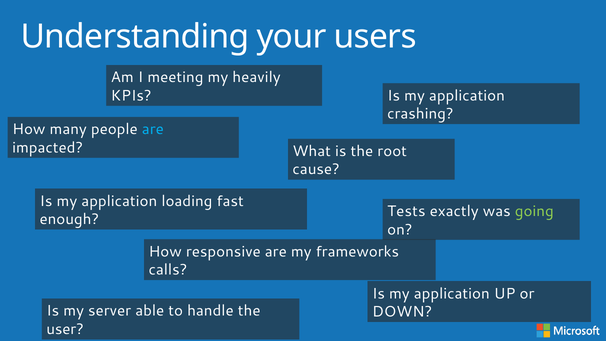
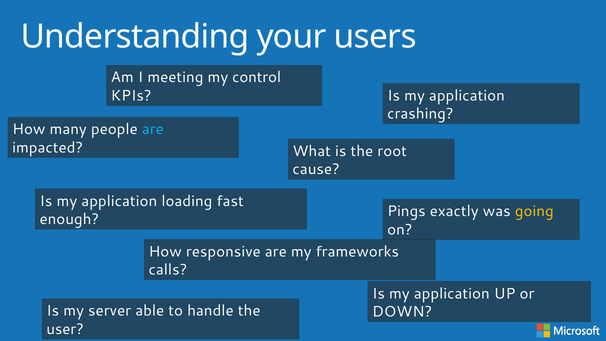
heavily: heavily -> control
Tests: Tests -> Pings
going colour: light green -> yellow
